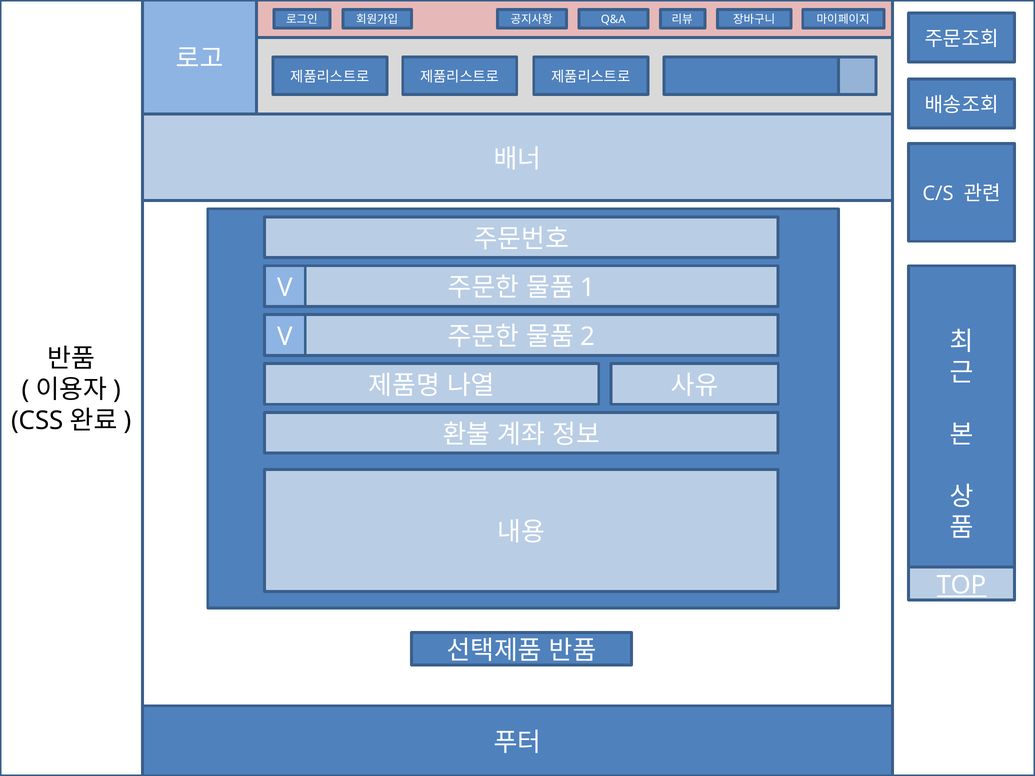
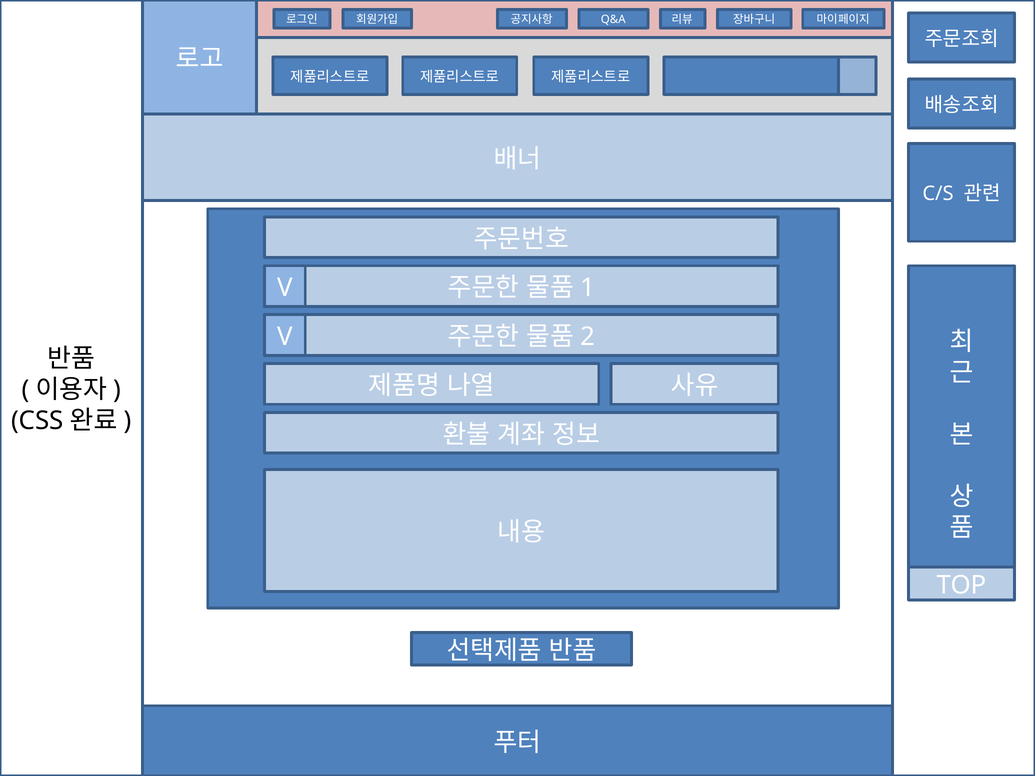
TOP underline: present -> none
